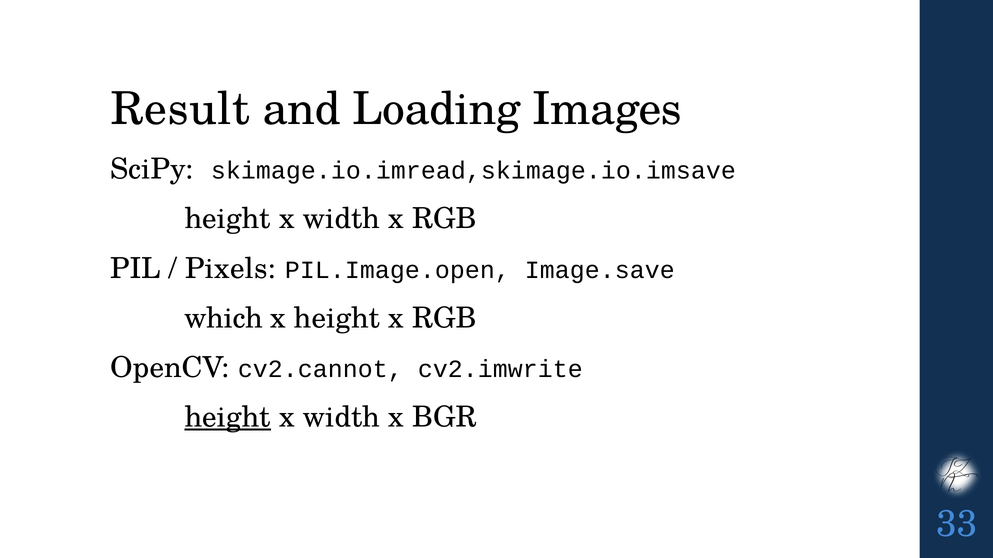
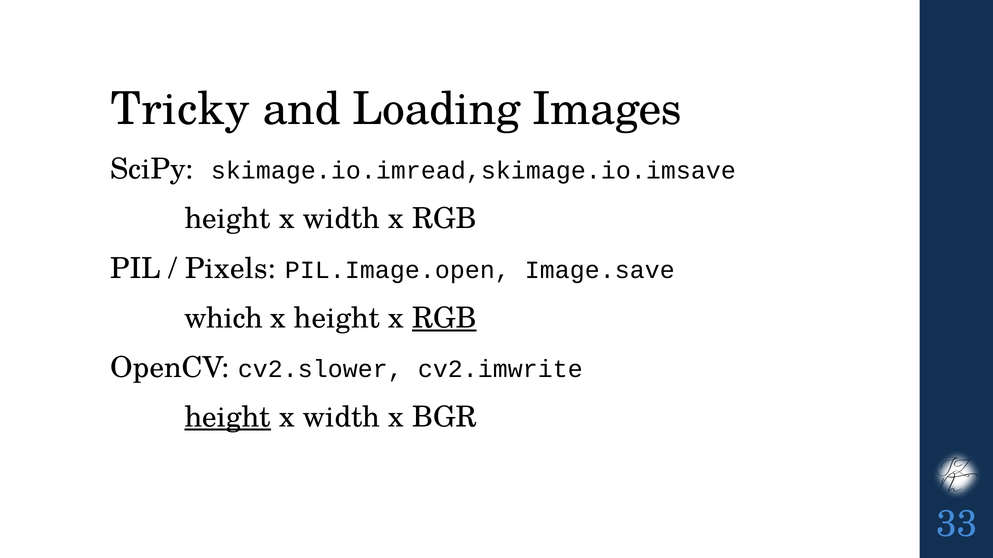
Result: Result -> Tricky
RGB at (444, 318) underline: none -> present
cv2.cannot: cv2.cannot -> cv2.slower
